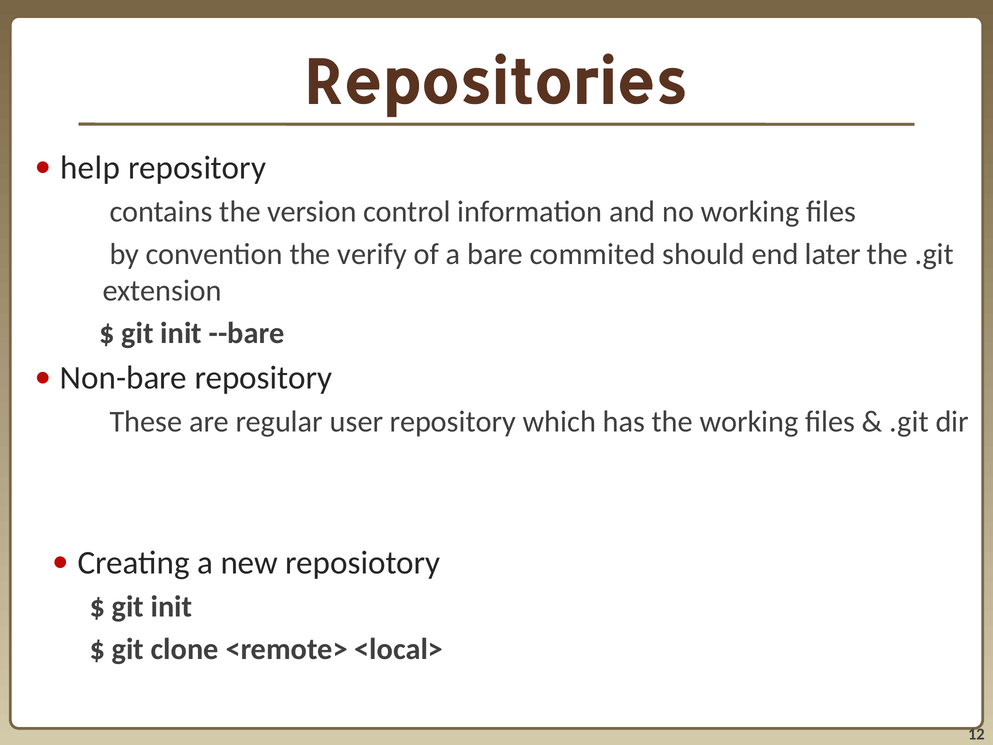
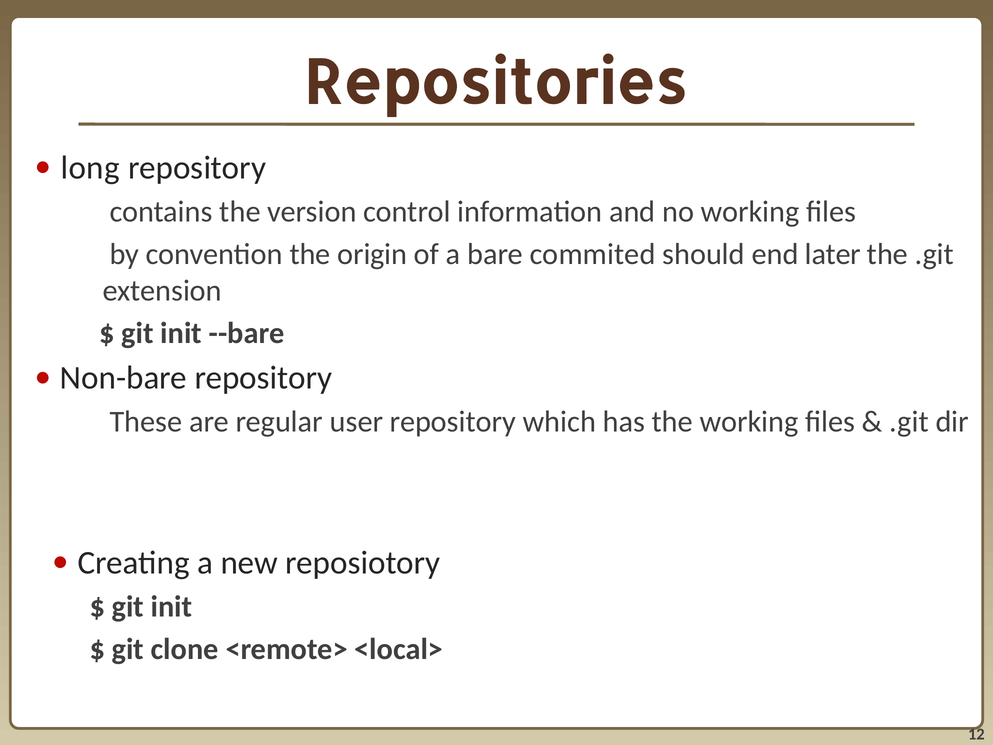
help: help -> long
verify: verify -> origin
